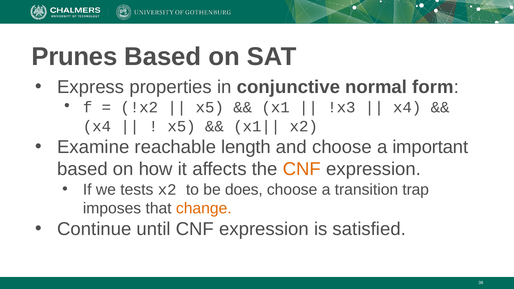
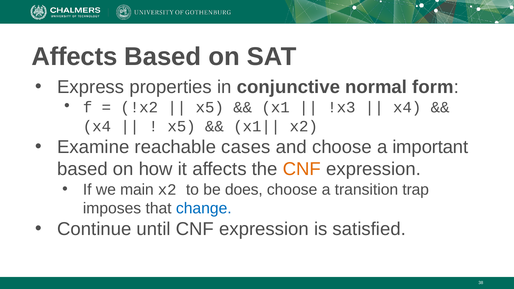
Prunes at (74, 57): Prunes -> Affects
length: length -> cases
tests: tests -> main
change colour: orange -> blue
